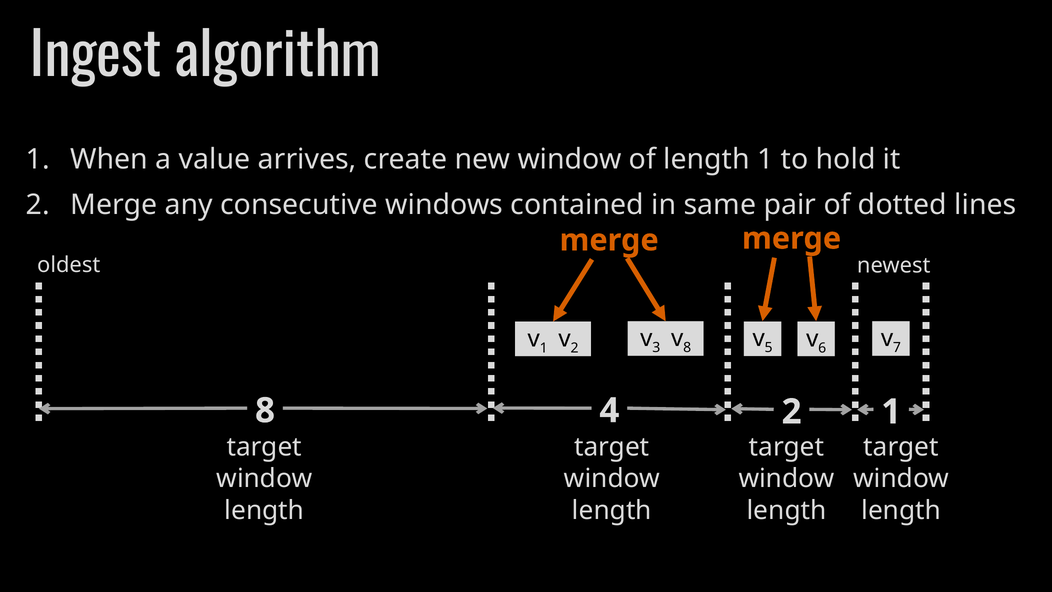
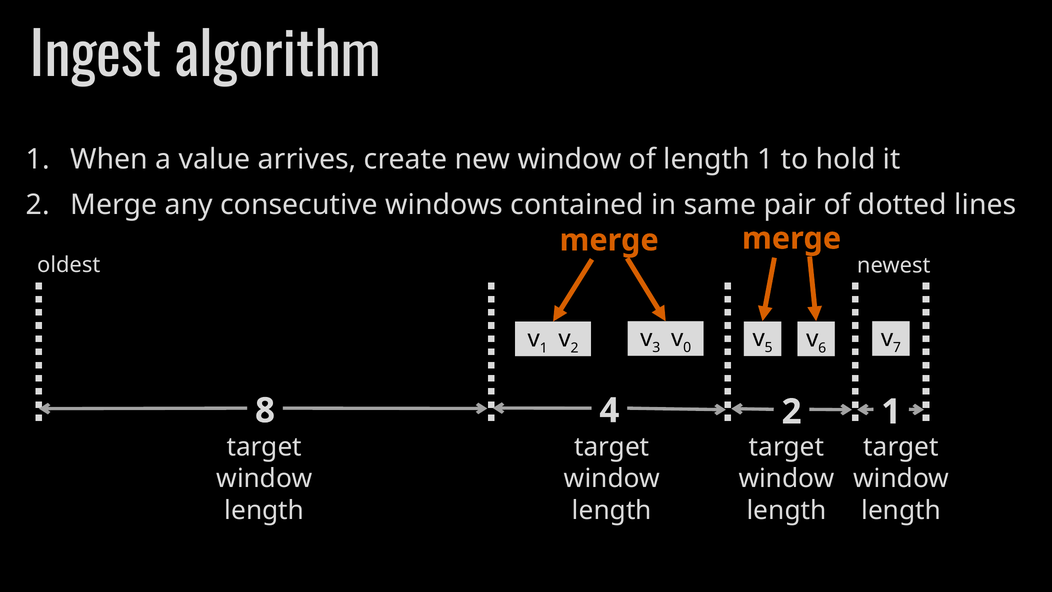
8 at (687, 347): 8 -> 0
